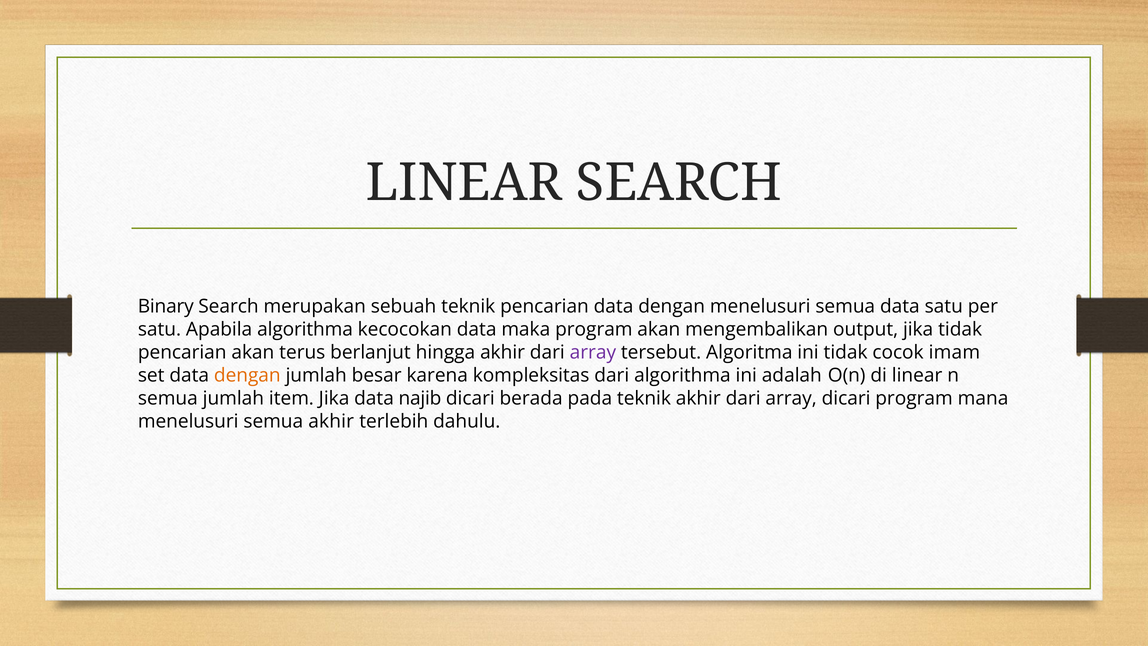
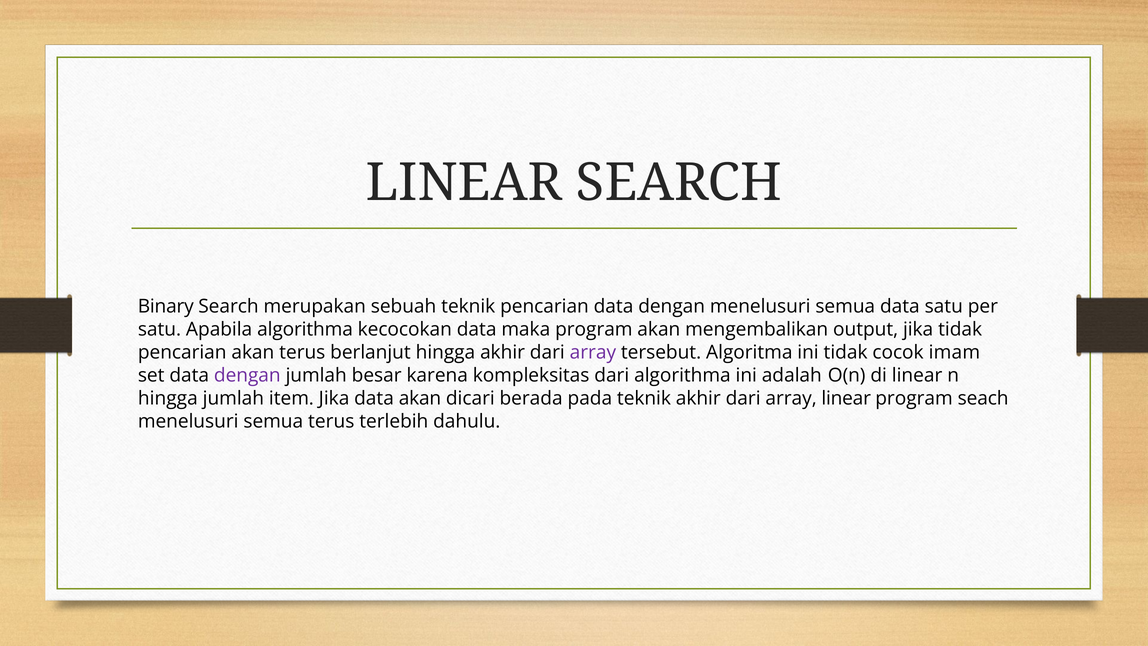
dengan at (247, 375) colour: orange -> purple
semua at (168, 398): semua -> hingga
data najib: najib -> akan
array dicari: dicari -> linear
mana: mana -> seach
semua akhir: akhir -> terus
